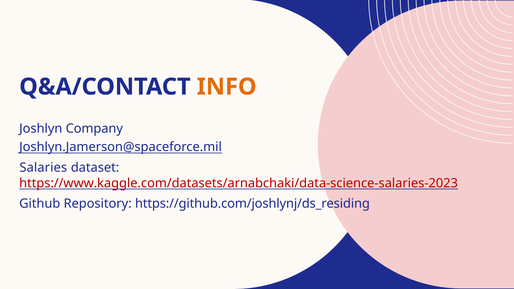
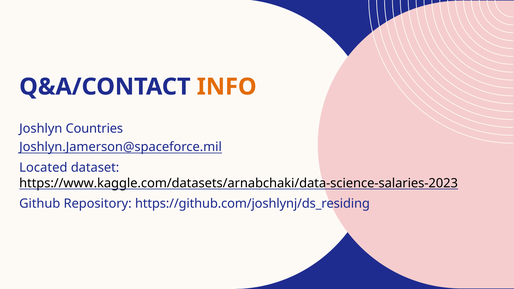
Company: Company -> Countries
Salaries: Salaries -> Located
https://www.kaggle.com/datasets/arnabchaki/data-science-salaries-2023 colour: red -> black
